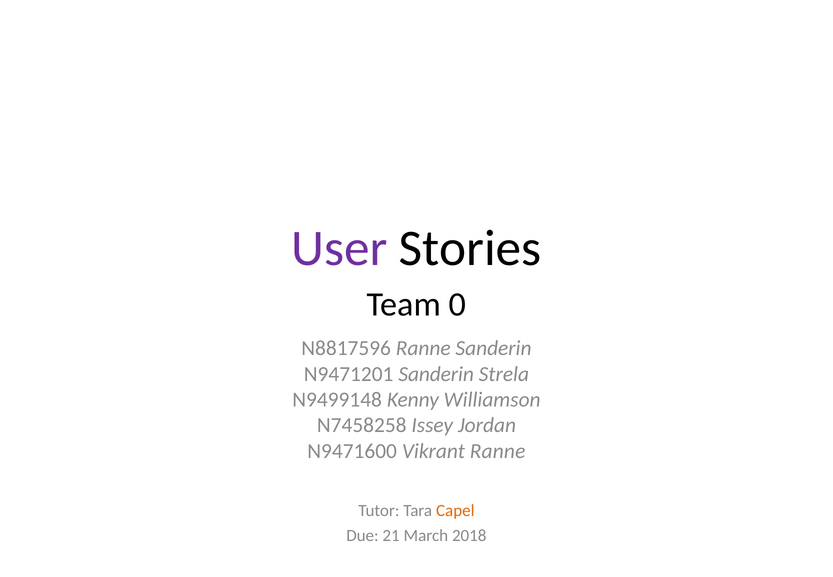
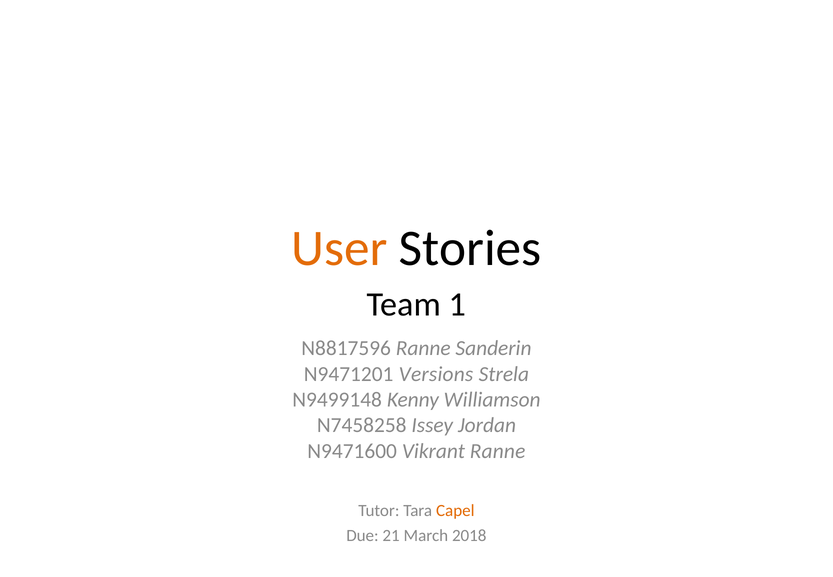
User colour: purple -> orange
0: 0 -> 1
N9471201 Sanderin: Sanderin -> Versions
